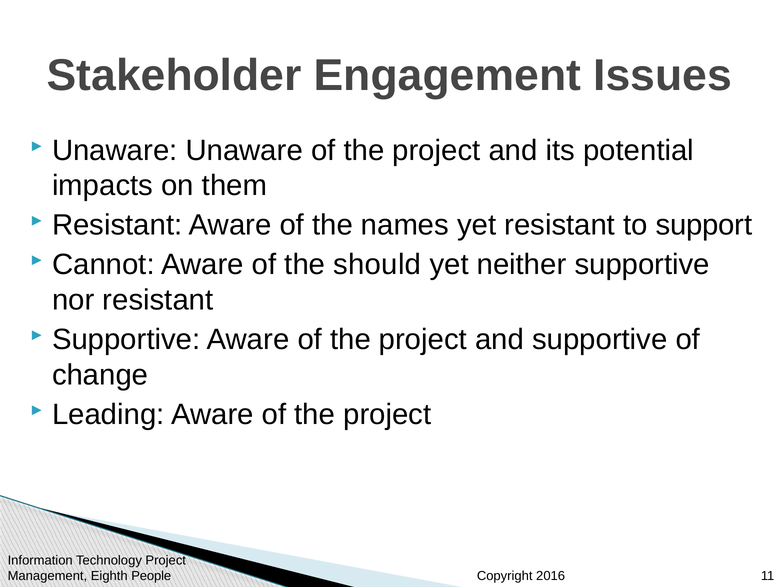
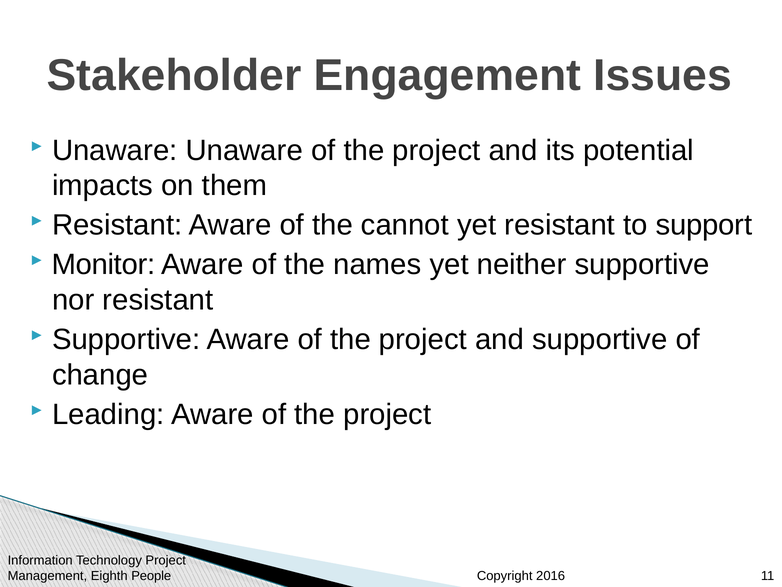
names: names -> cannot
Cannot: Cannot -> Monitor
should: should -> names
